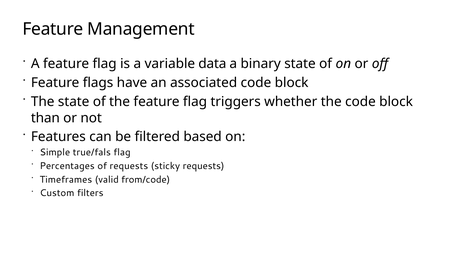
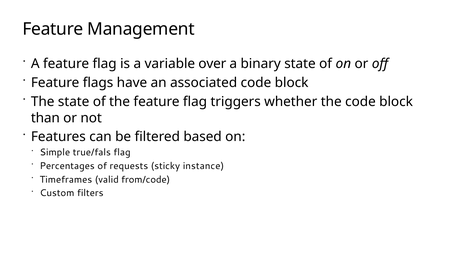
data: data -> over
sticky requests: requests -> instance
